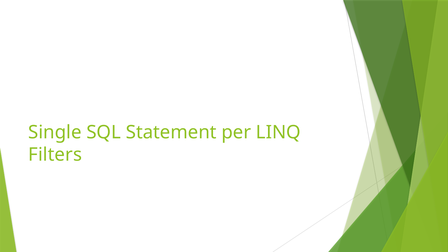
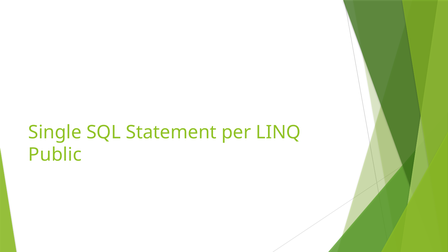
Filters: Filters -> Public
